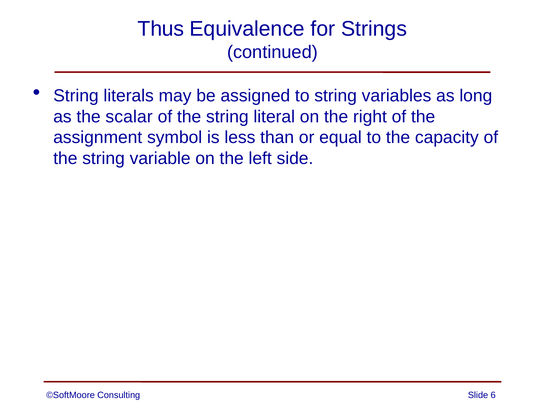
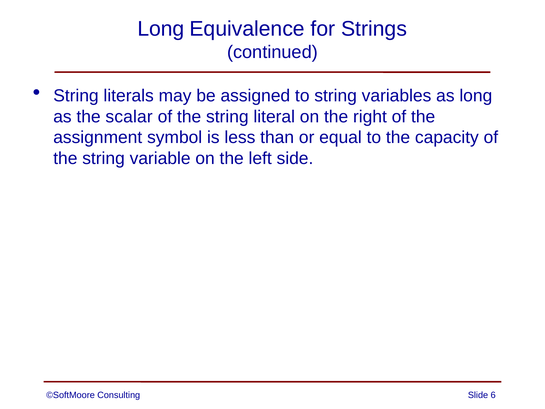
Thus at (161, 29): Thus -> Long
